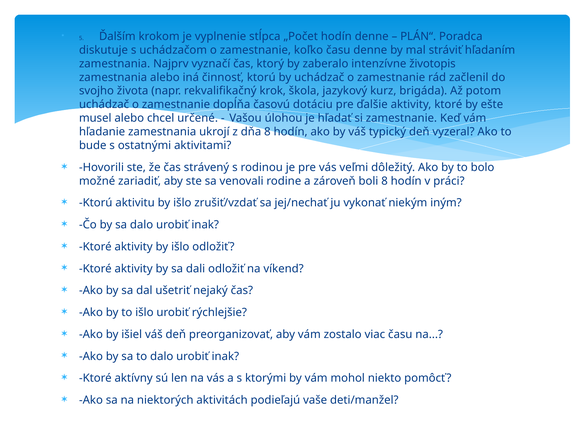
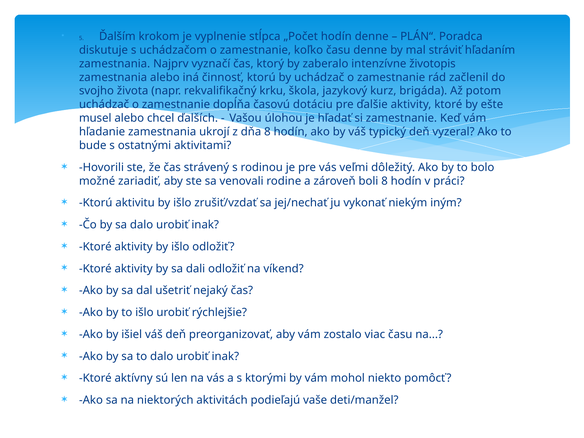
krok: krok -> krku
určené: určené -> ďalších
